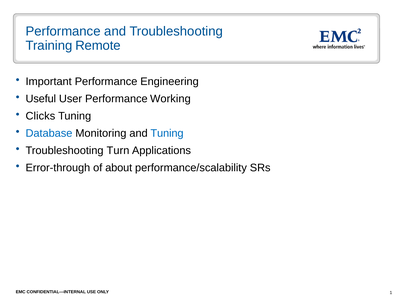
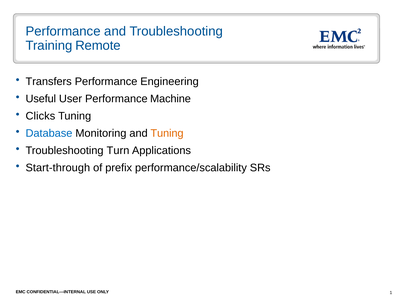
Important: Important -> Transfers
Working: Working -> Machine
Tuning at (167, 133) colour: blue -> orange
Error-through: Error-through -> Start-through
about: about -> prefix
